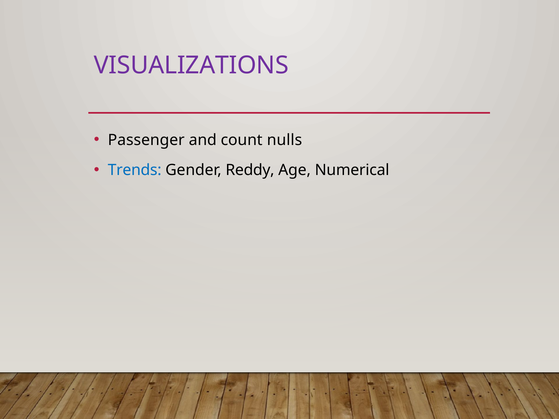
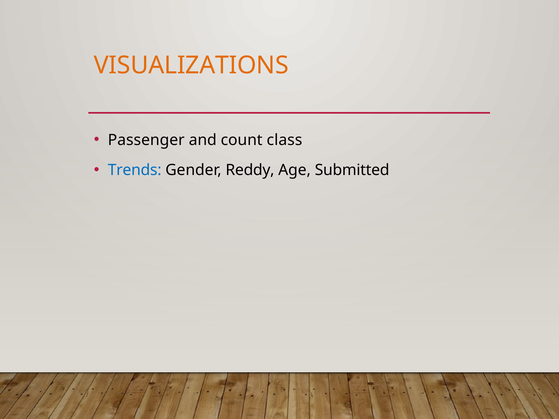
VISUALIZATIONS colour: purple -> orange
nulls: nulls -> class
Numerical: Numerical -> Submitted
